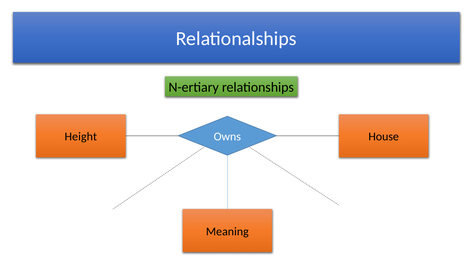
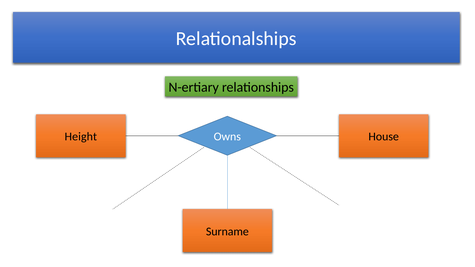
Meaning: Meaning -> Surname
